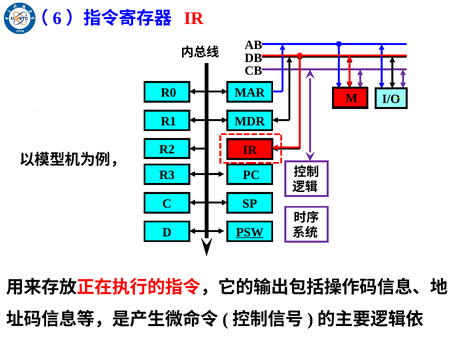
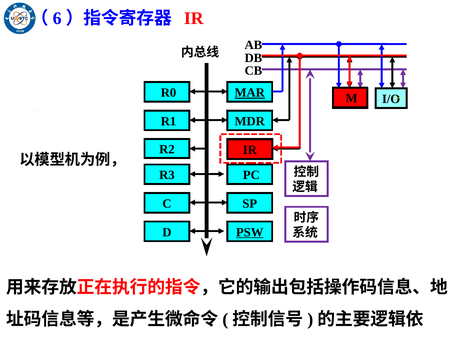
MAR underline: none -> present
